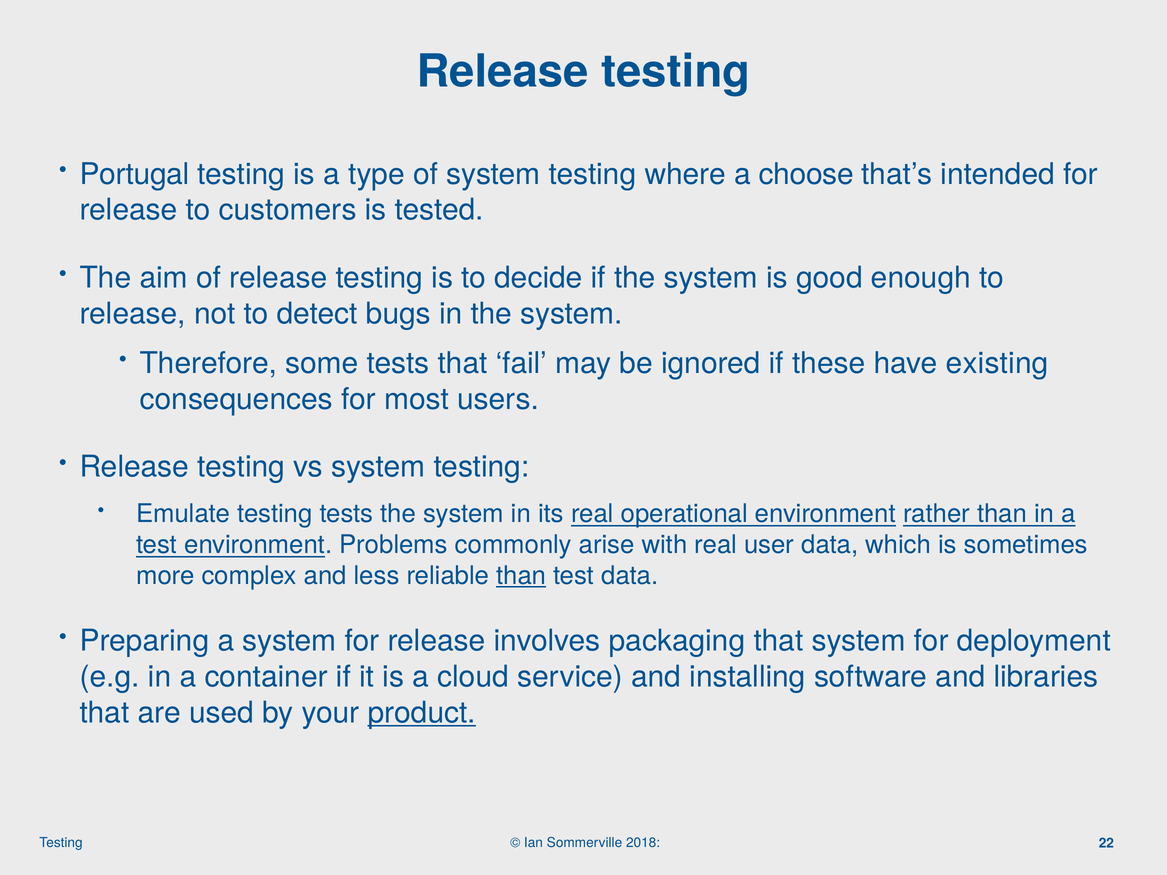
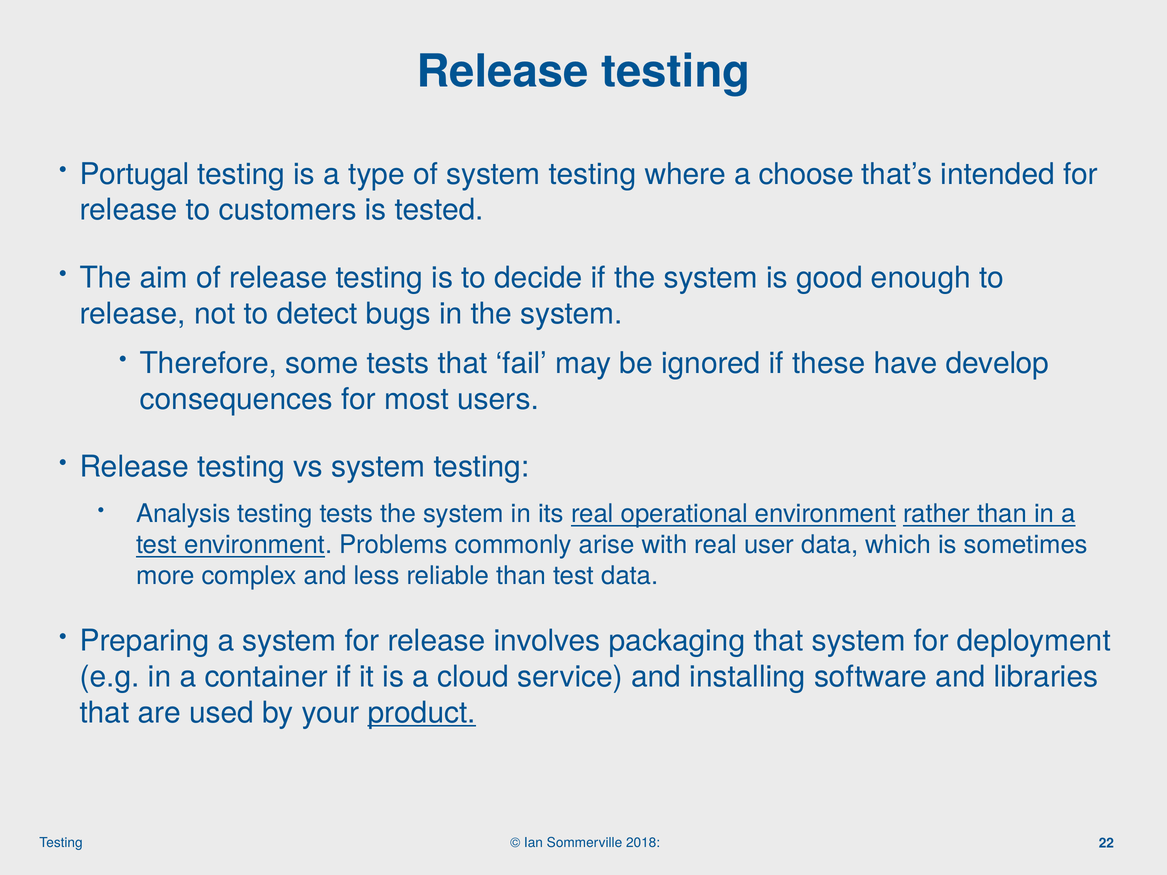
existing: existing -> develop
Emulate: Emulate -> Analysis
than at (521, 576) underline: present -> none
